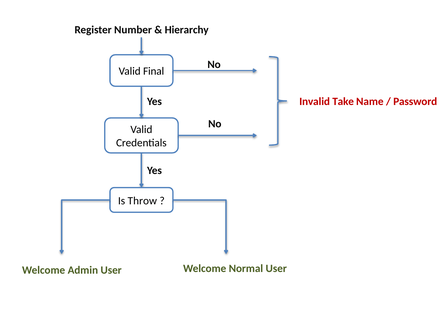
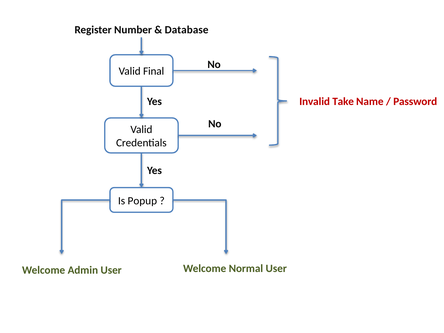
Hierarchy: Hierarchy -> Database
Throw: Throw -> Popup
